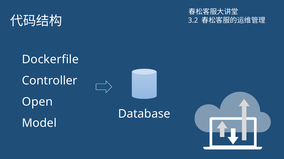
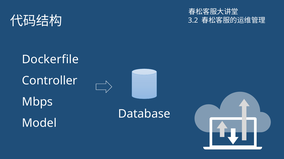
Open: Open -> Mbps
